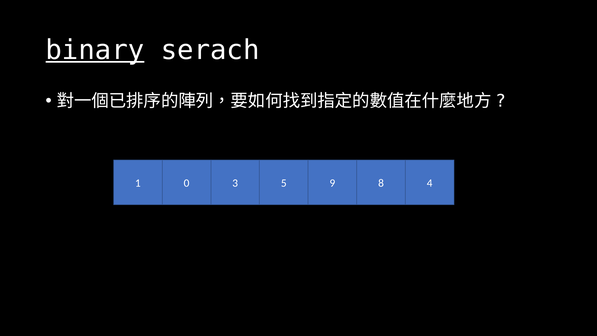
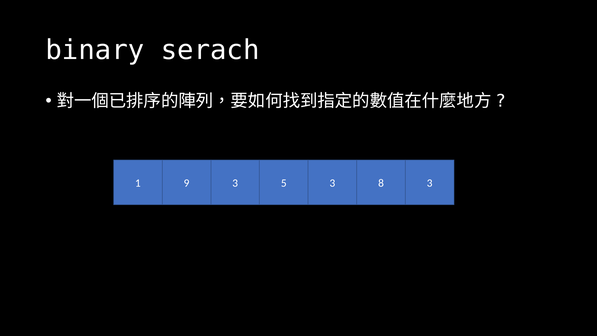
binary underline: present -> none
0: 0 -> 9
5 9: 9 -> 3
8 4: 4 -> 3
